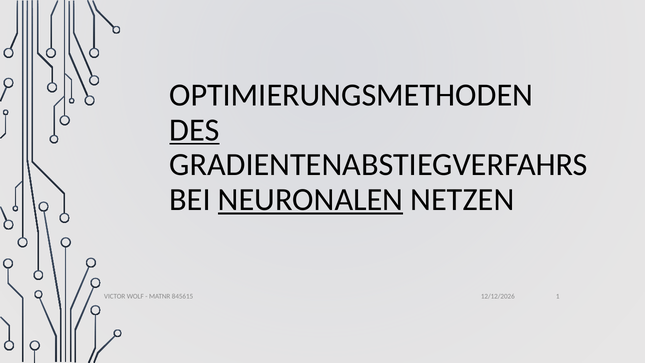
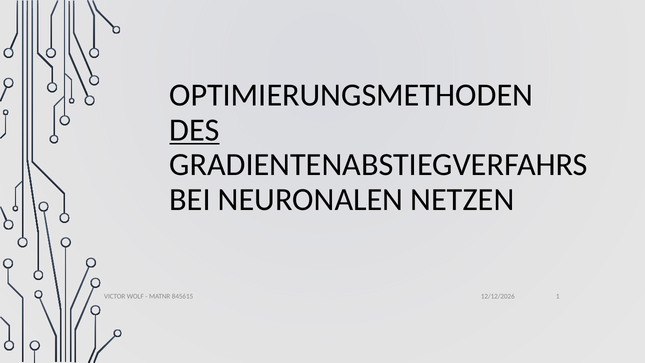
NEURONALEN underline: present -> none
